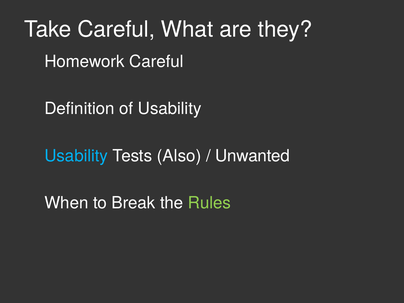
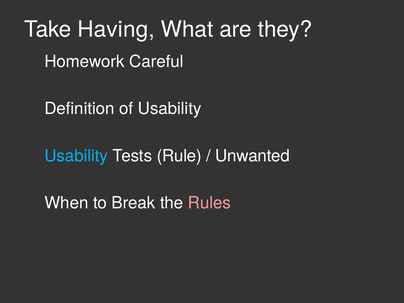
Take Careful: Careful -> Having
Also: Also -> Rule
Rules colour: light green -> pink
